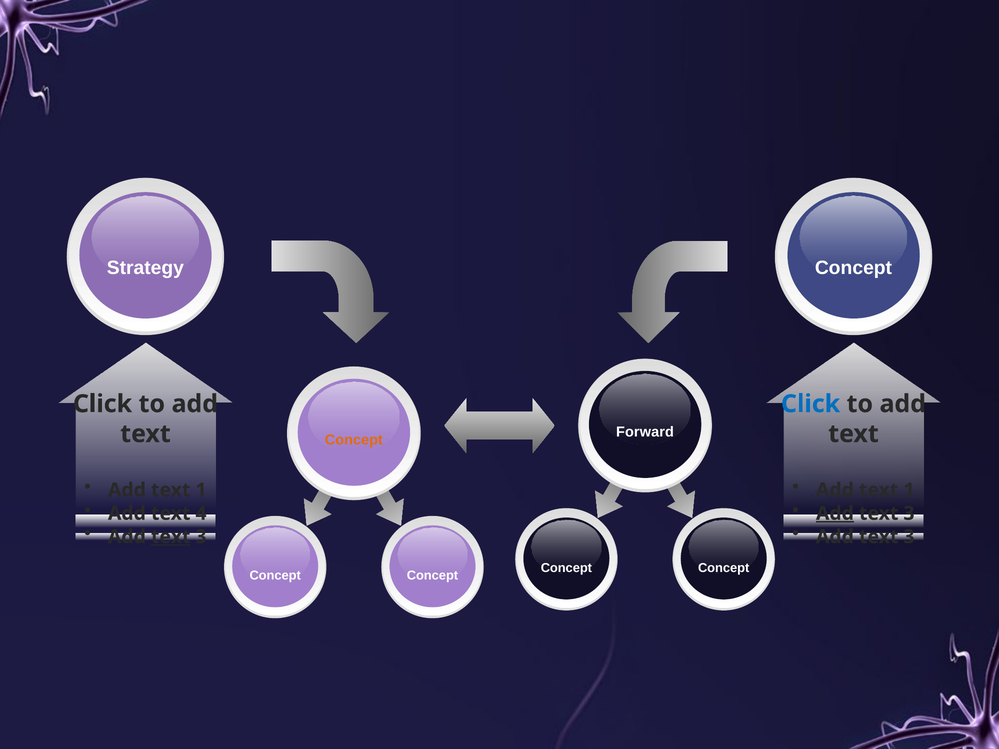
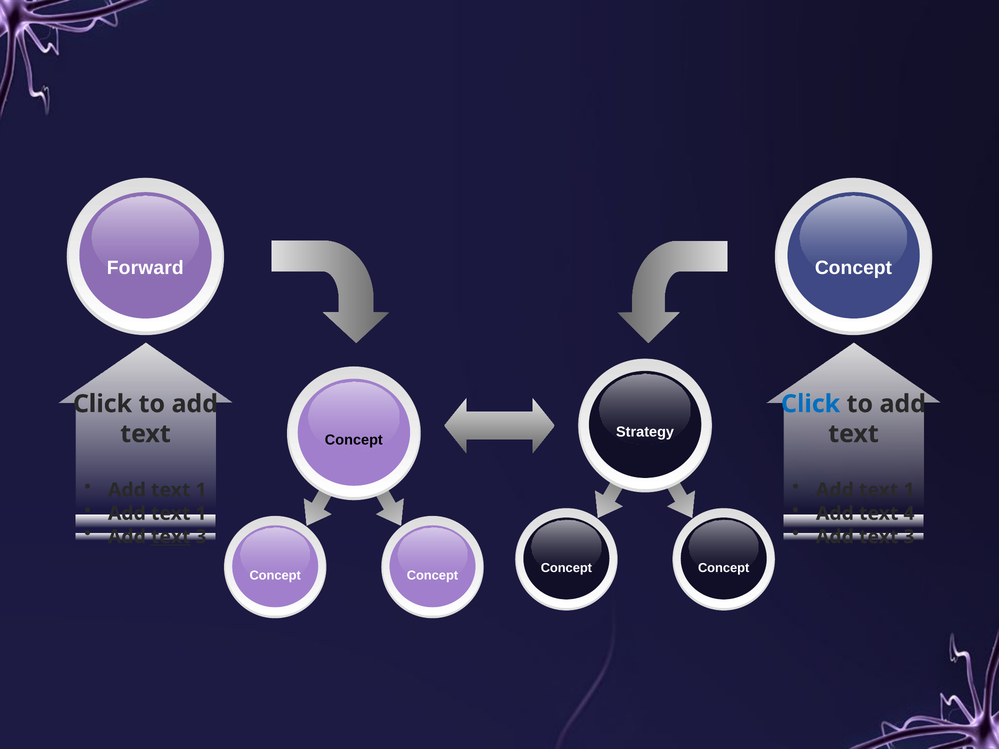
Strategy: Strategy -> Forward
Forward: Forward -> Strategy
Concept at (354, 440) colour: orange -> black
4 at (201, 514): 4 -> 1
Add at (835, 514) underline: present -> none
3 at (909, 514): 3 -> 4
